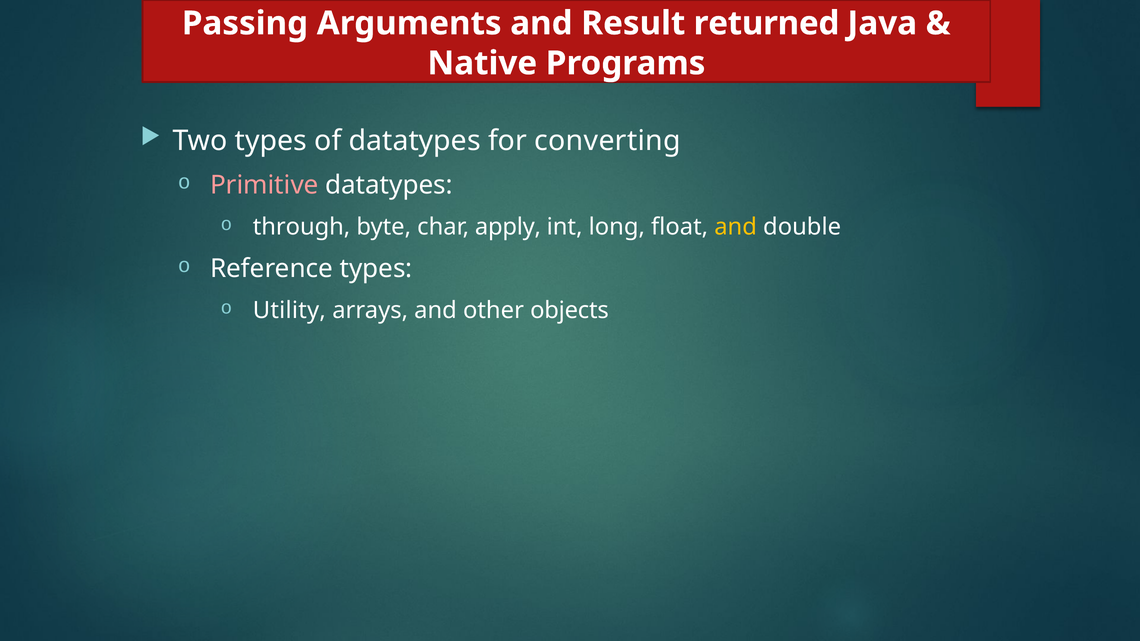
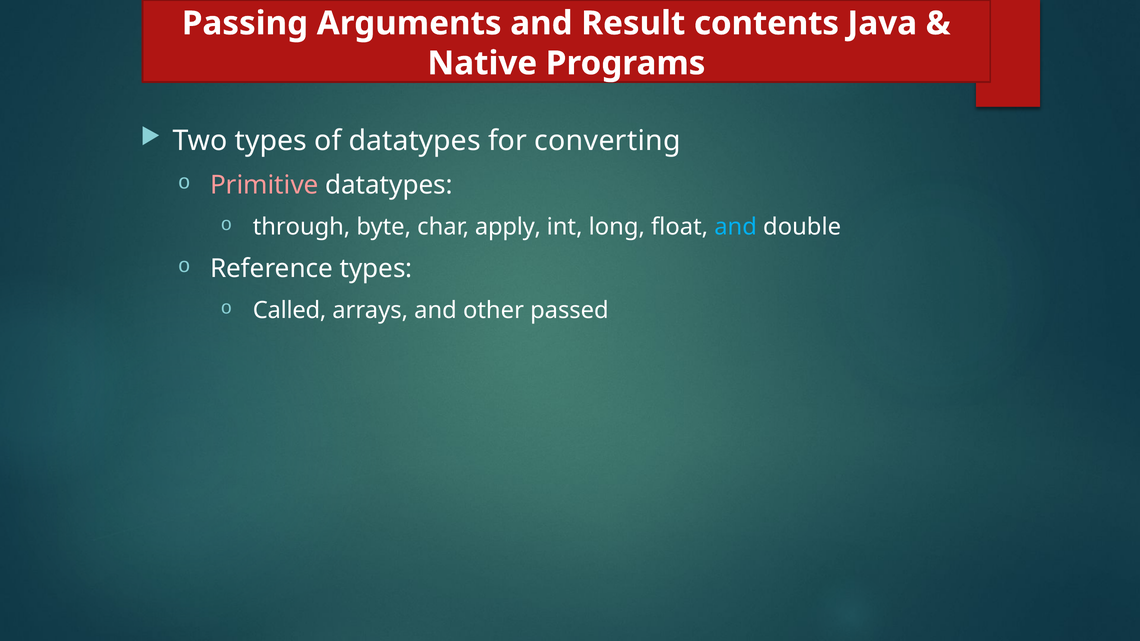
returned: returned -> contents
and at (736, 227) colour: yellow -> light blue
Utility: Utility -> Called
objects: objects -> passed
